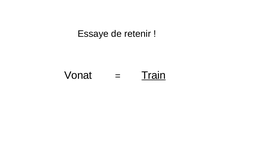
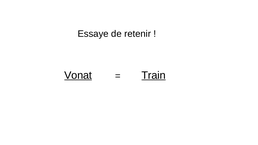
Vonat underline: none -> present
